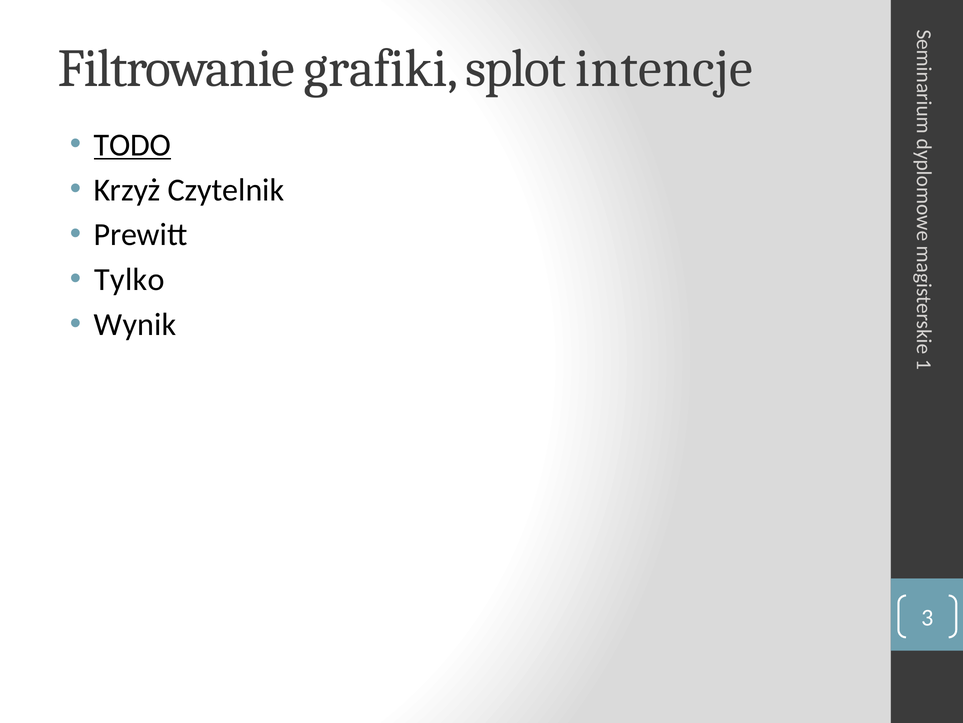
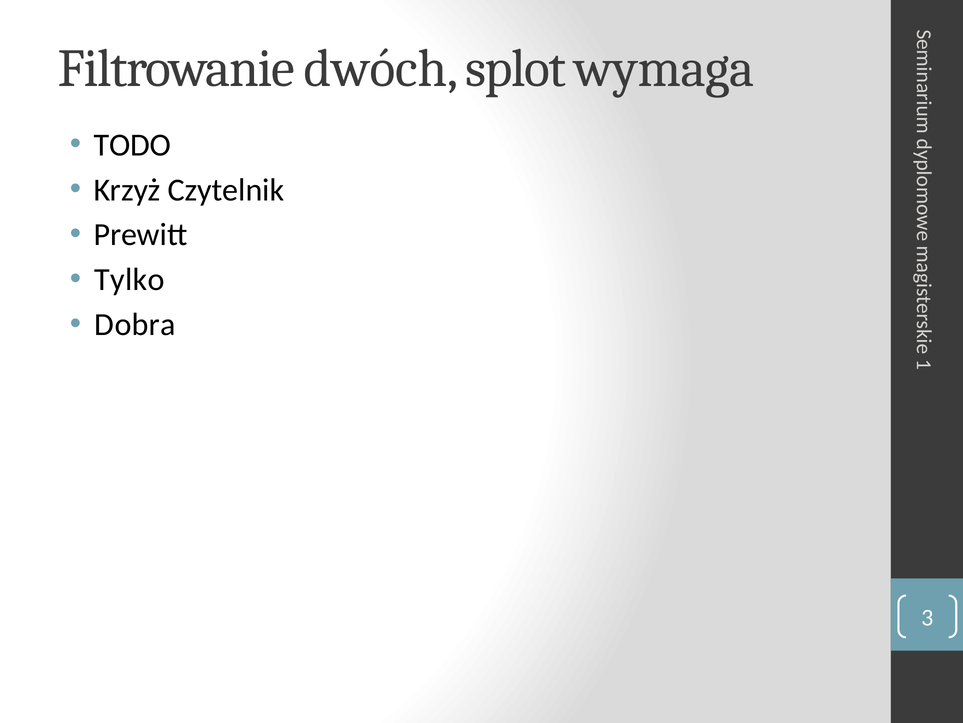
grafiki: grafiki -> dwóch
intencje: intencje -> wymaga
TODO underline: present -> none
Wynik: Wynik -> Dobra
